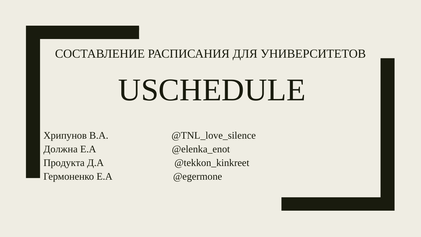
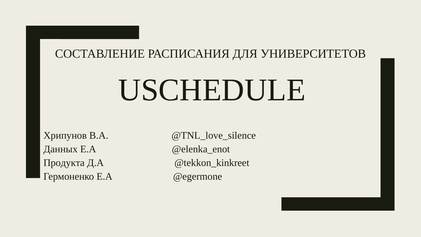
Должна: Должна -> Данных
